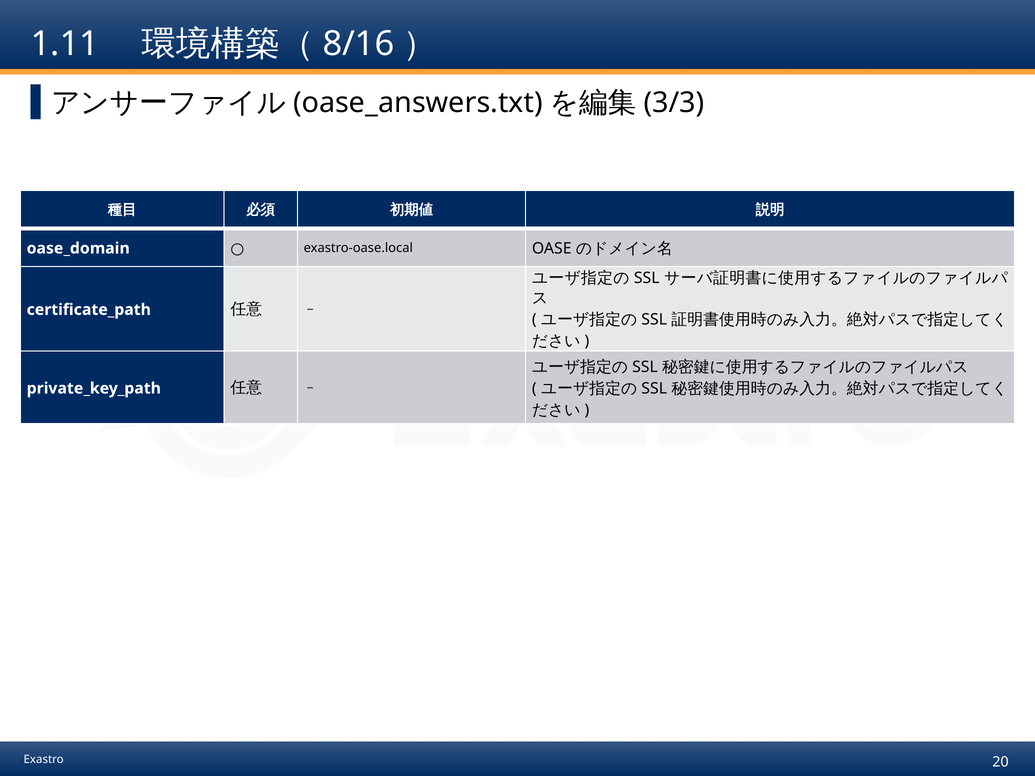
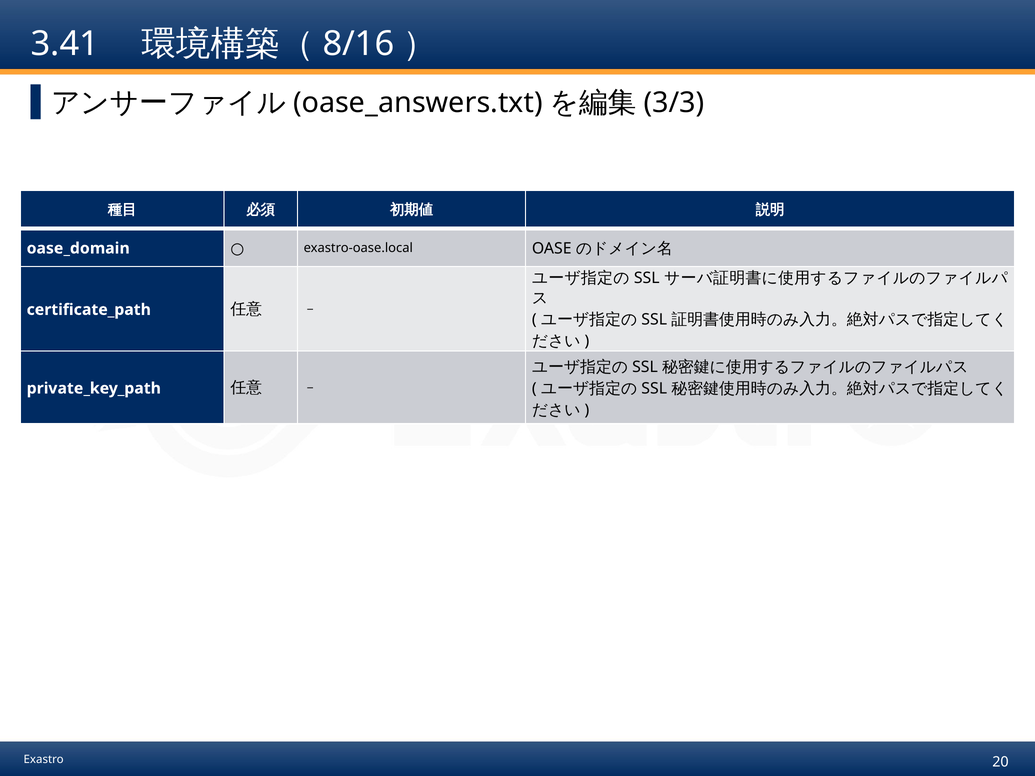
1.11: 1.11 -> 3.41
